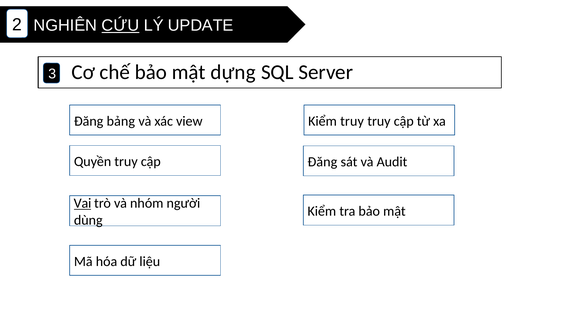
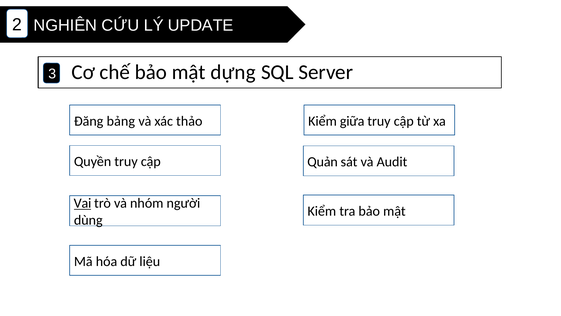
CỨU underline: present -> none
Kiểm truy: truy -> giữa
view: view -> thảo
Đăng at (322, 162): Đăng -> Quản
